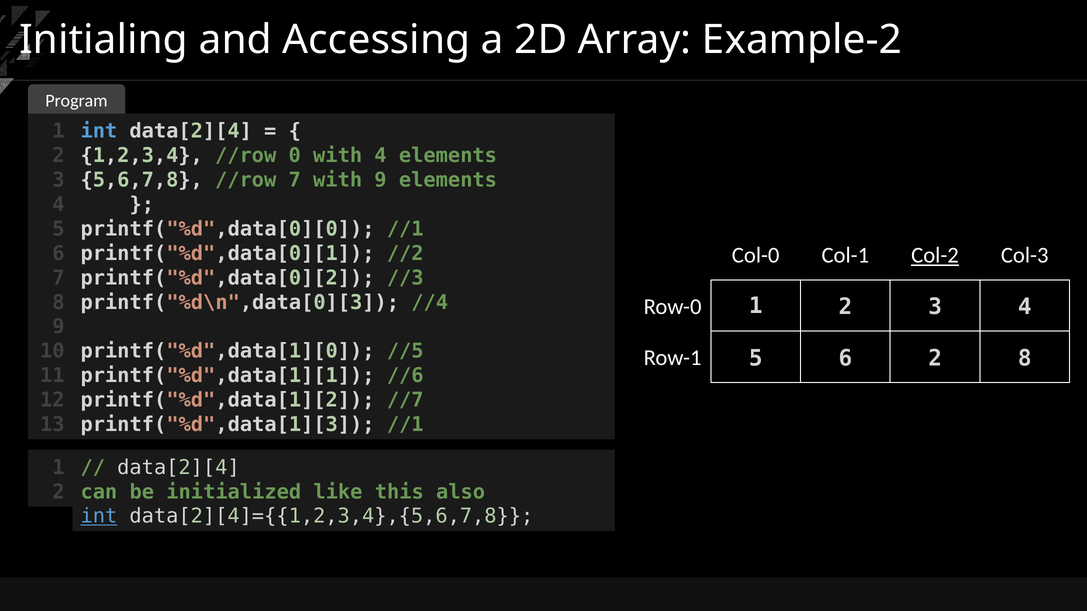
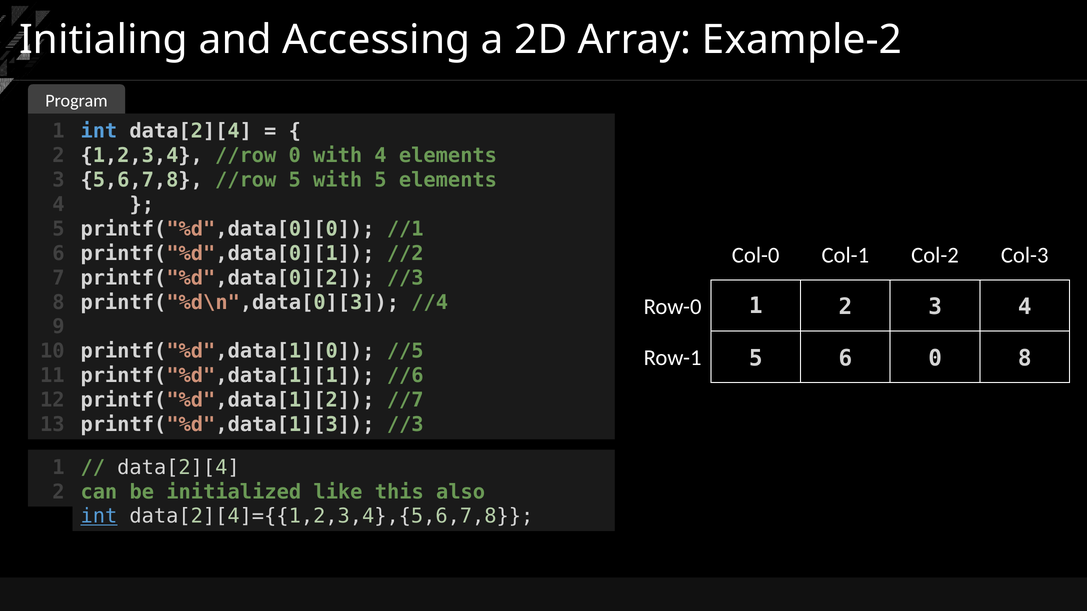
//row 7: 7 -> 5
with 9: 9 -> 5
Col-2 underline: present -> none
6 2: 2 -> 0
printf("%d",data[1][3 //1: //1 -> //3
